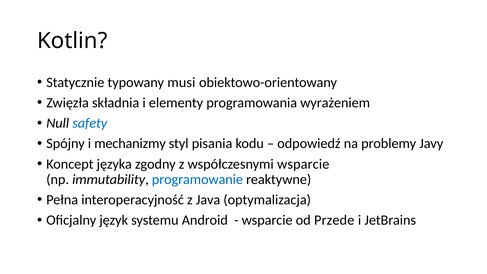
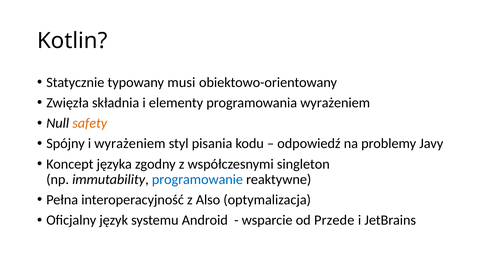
safety colour: blue -> orange
i mechanizmy: mechanizmy -> wyrażeniem
współczesnymi wsparcie: wsparcie -> singleton
Java: Java -> Also
